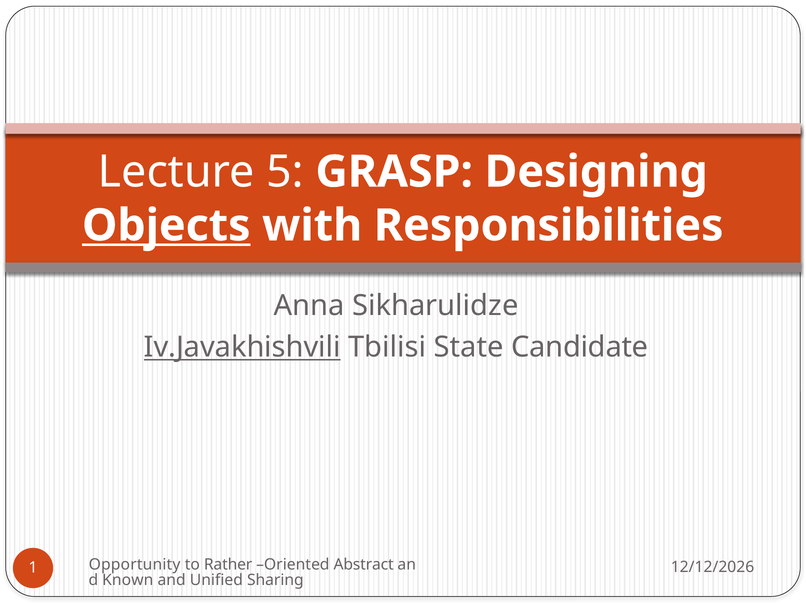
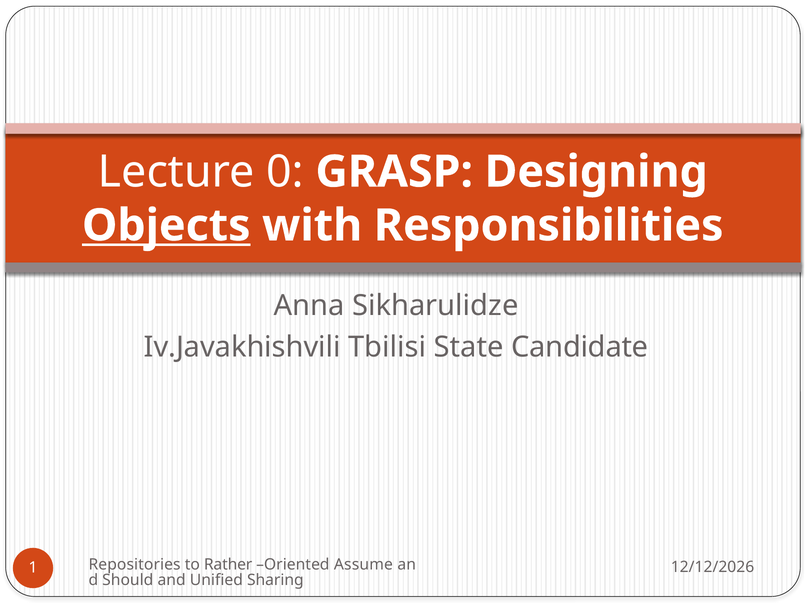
5: 5 -> 0
Iv.Javakhishvili underline: present -> none
Opportunity: Opportunity -> Repositories
Abstract: Abstract -> Assume
Known: Known -> Should
